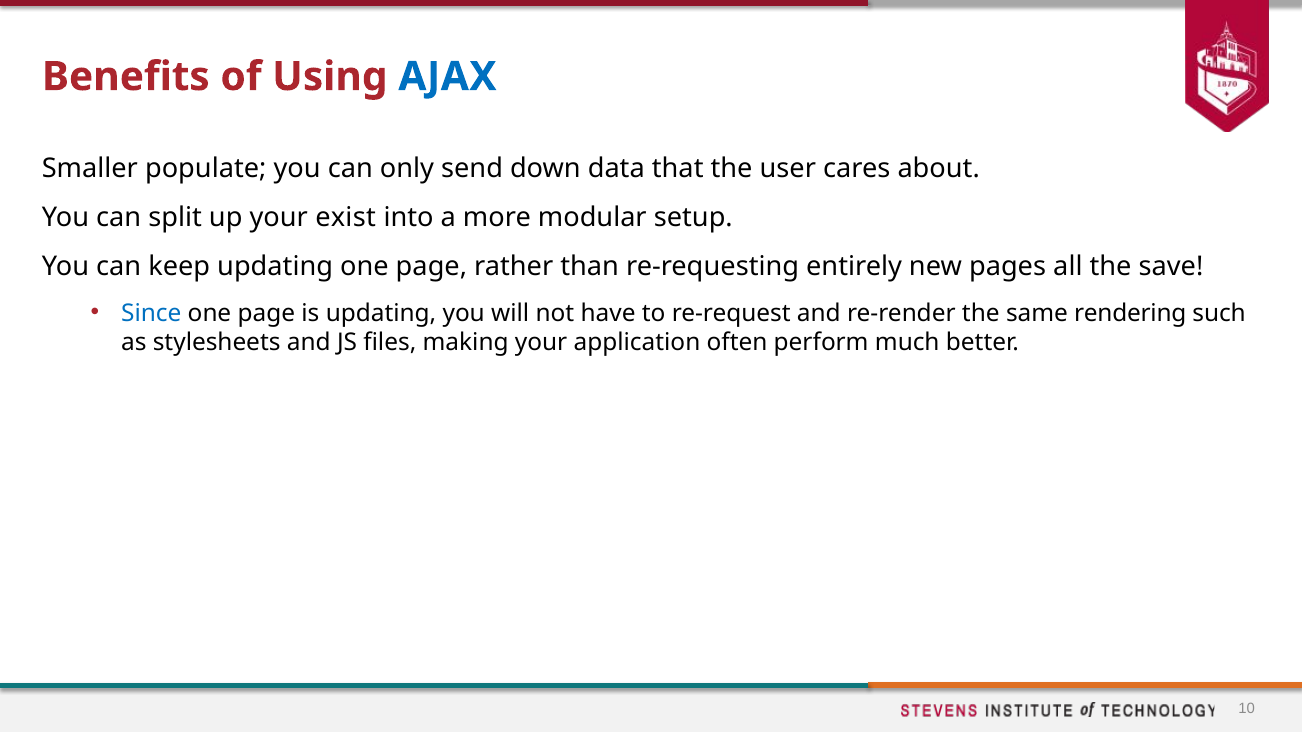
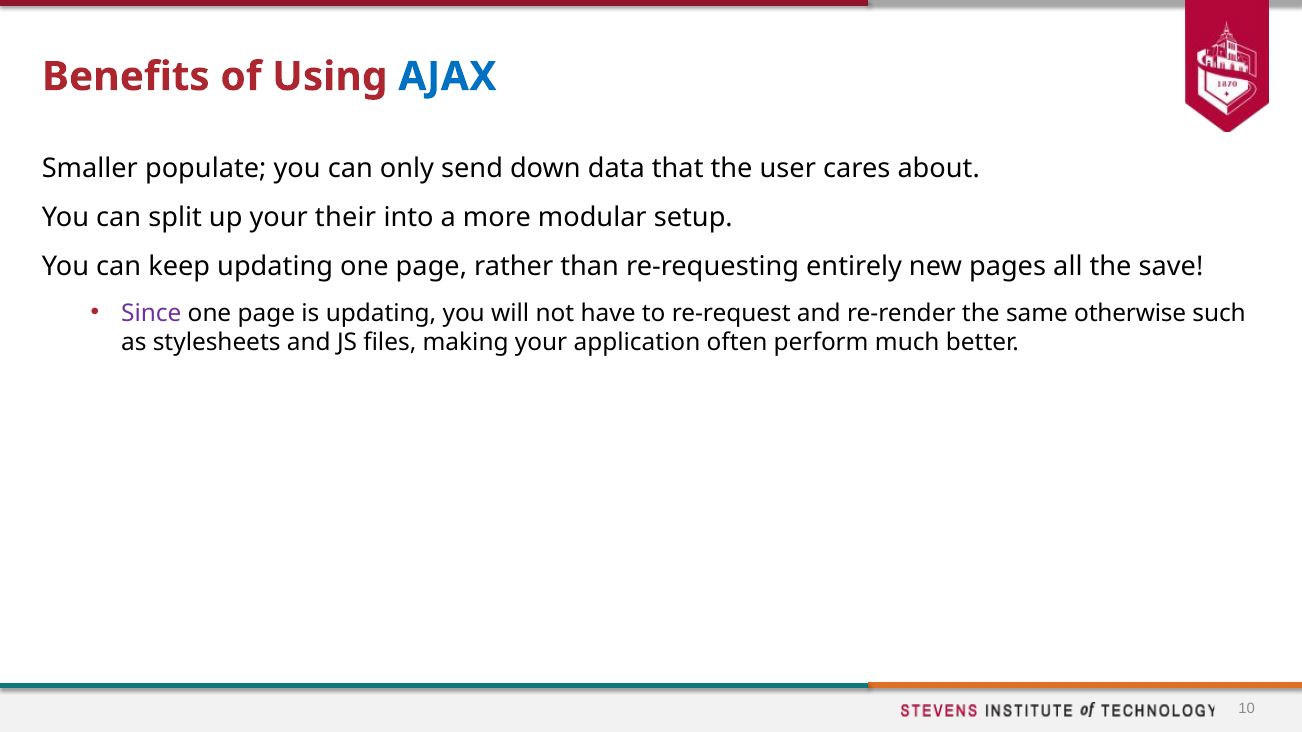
exist: exist -> their
Since colour: blue -> purple
rendering: rendering -> otherwise
